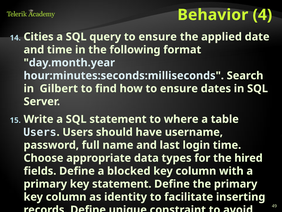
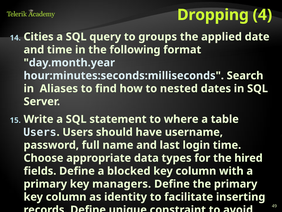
Behavior: Behavior -> Dropping
query to ensure: ensure -> groups
Gilbert: Gilbert -> Aliases
how to ensure: ensure -> nested
key statement: statement -> managers
